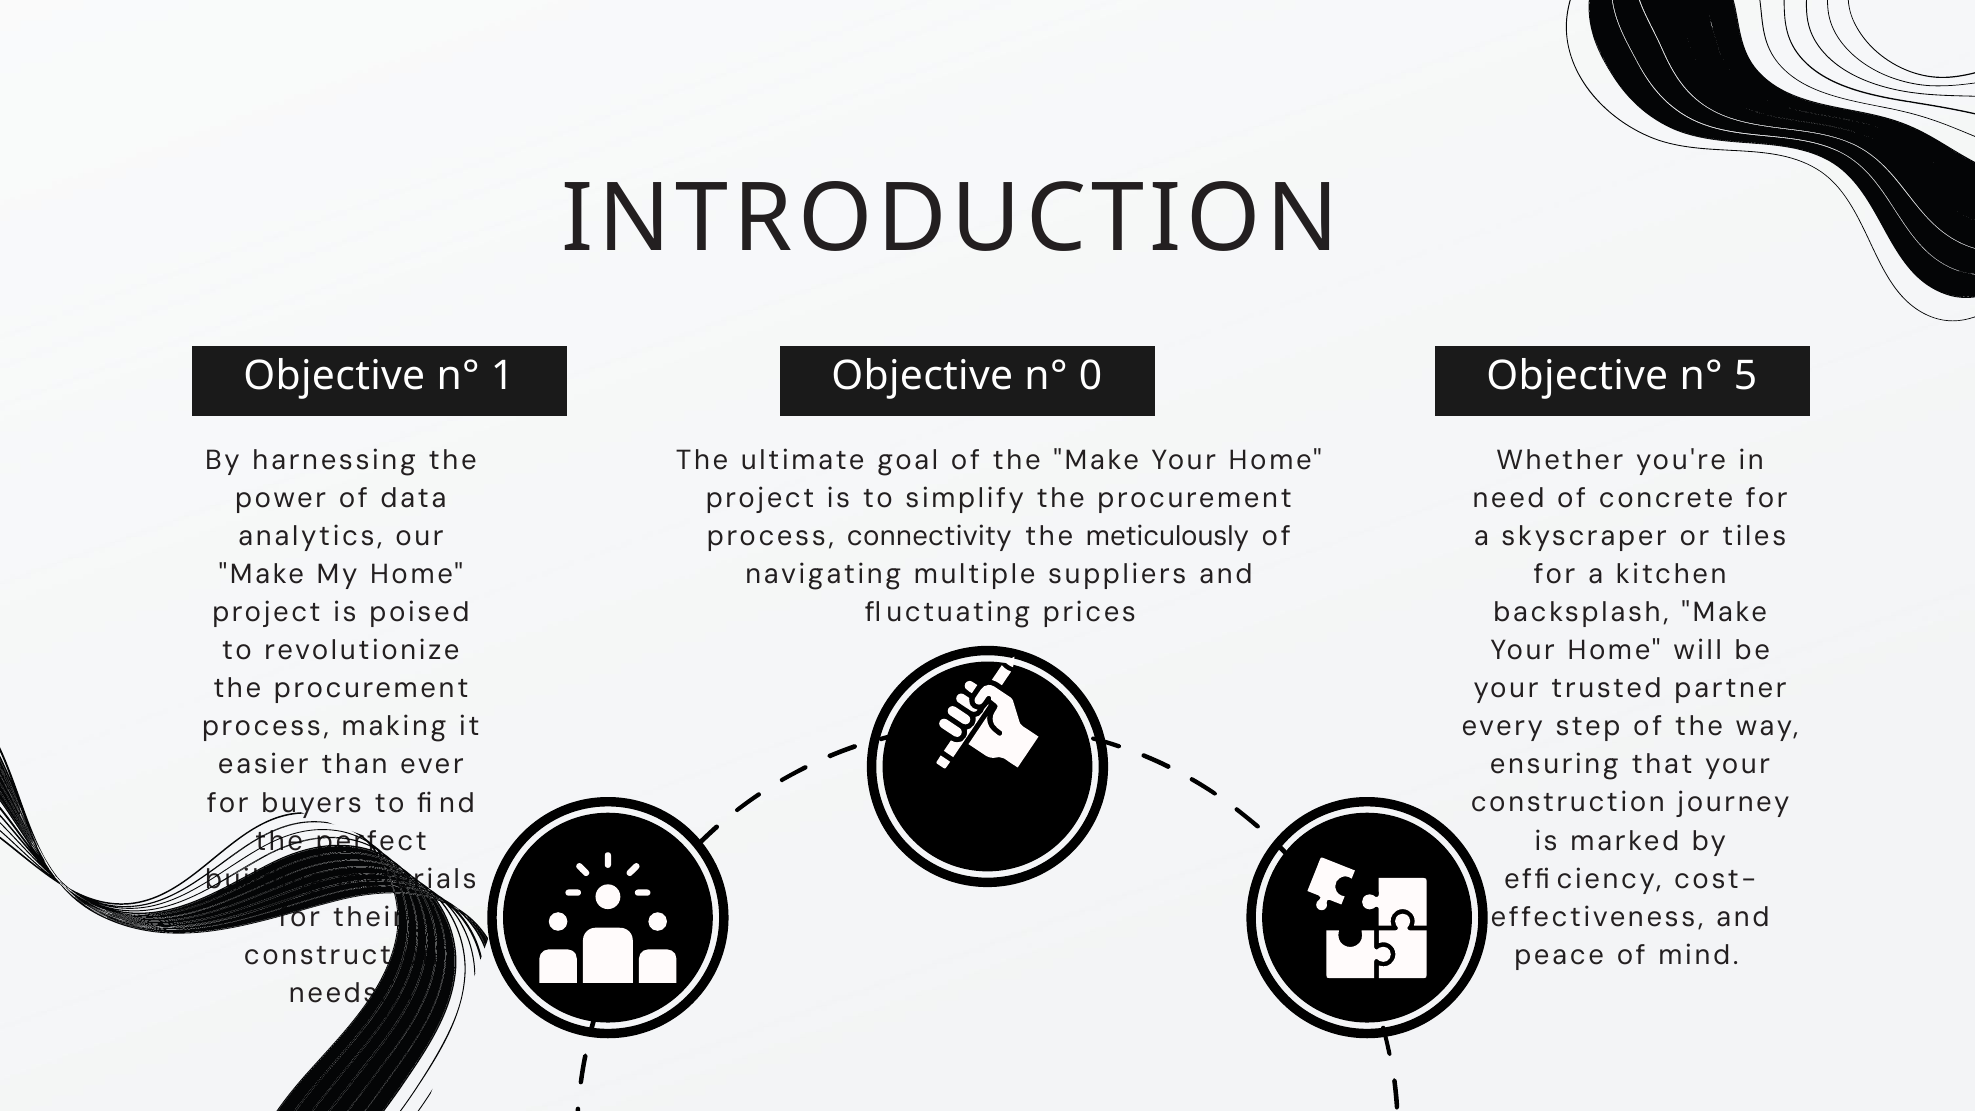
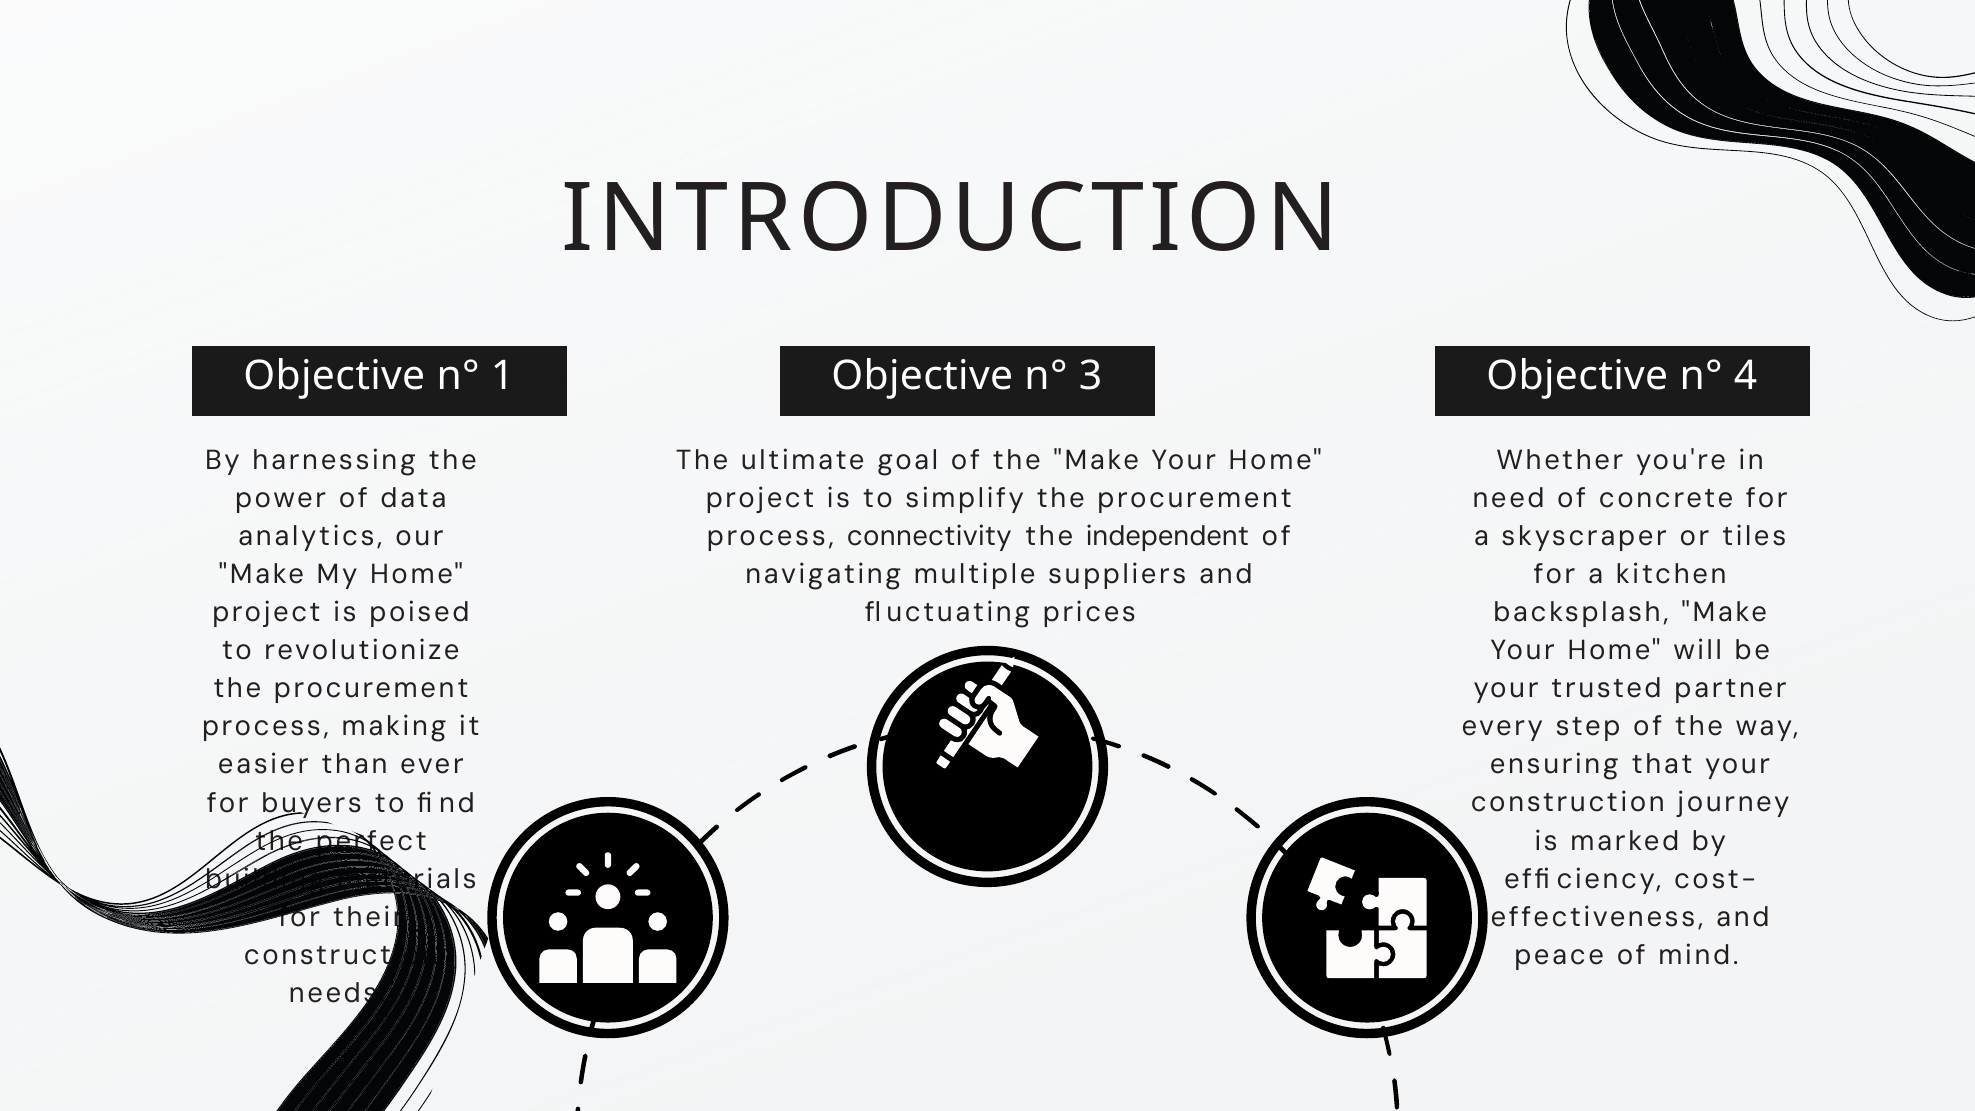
0: 0 -> 3
5: 5 -> 4
meticulously: meticulously -> independent
